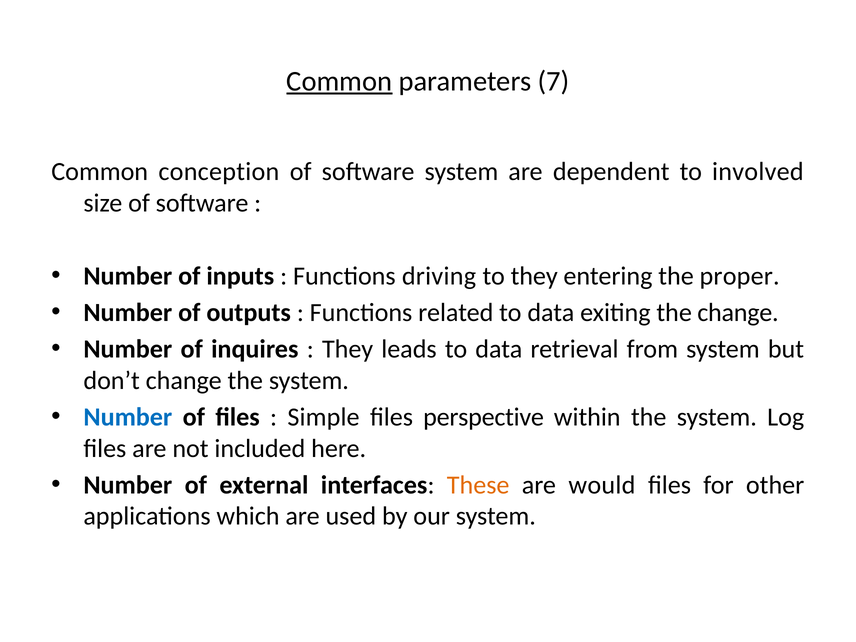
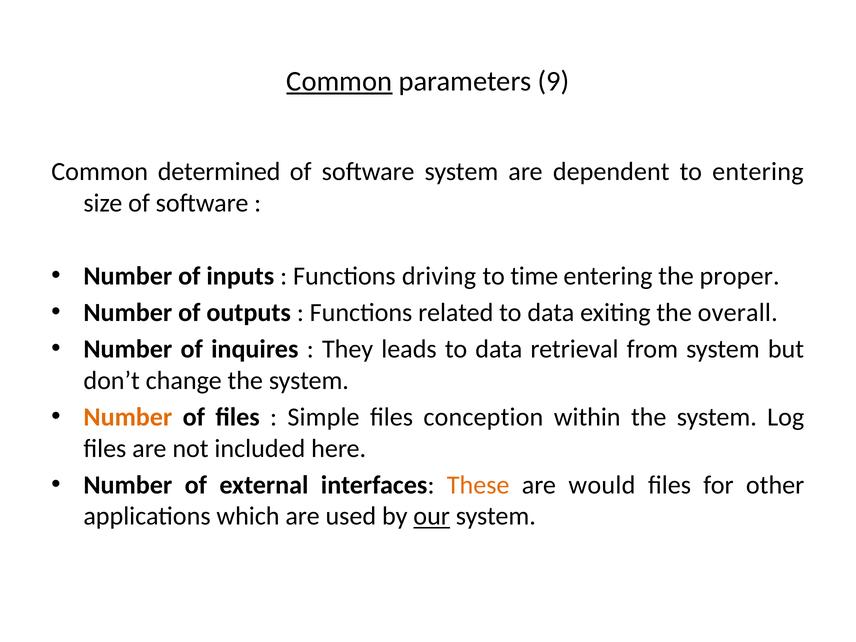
7: 7 -> 9
conception: conception -> determined
to involved: involved -> entering
to they: they -> time
the change: change -> overall
Number at (128, 417) colour: blue -> orange
perspective: perspective -> conception
our underline: none -> present
